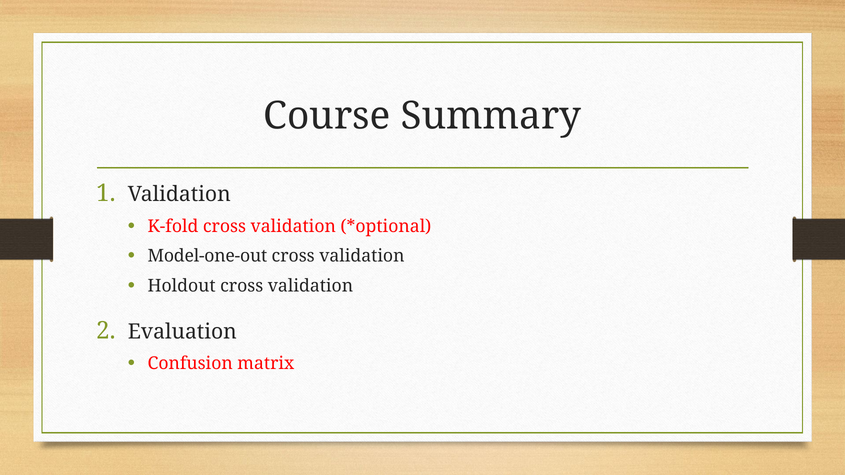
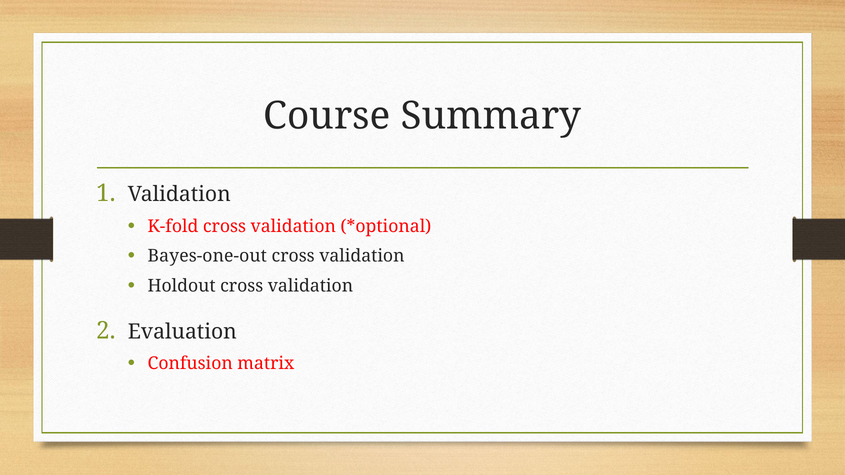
Model-one-out: Model-one-out -> Bayes-one-out
